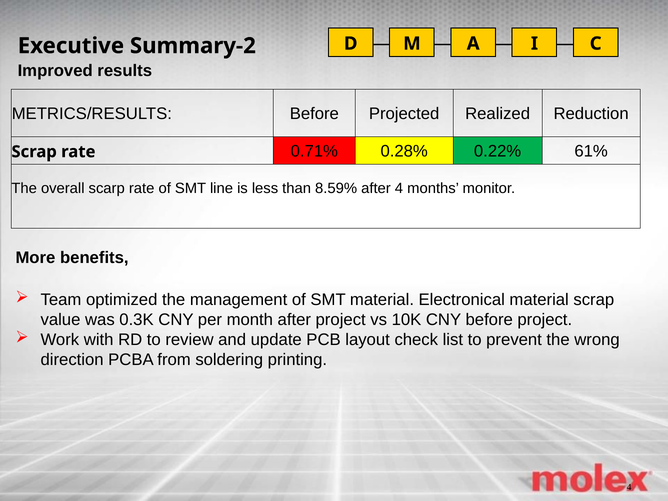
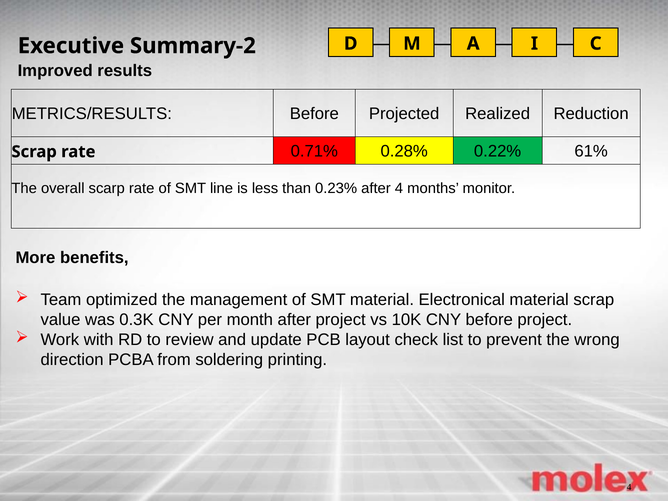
8.59%: 8.59% -> 0.23%
